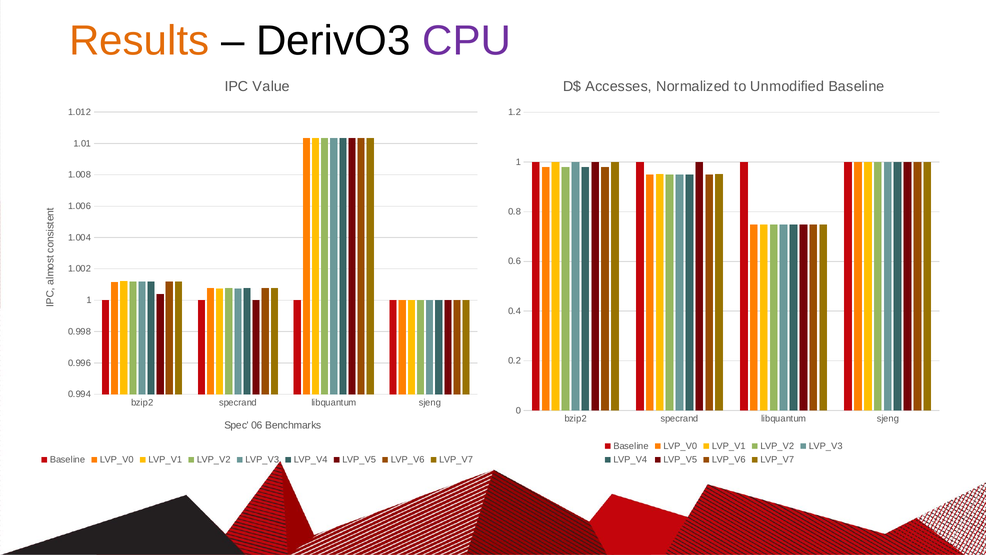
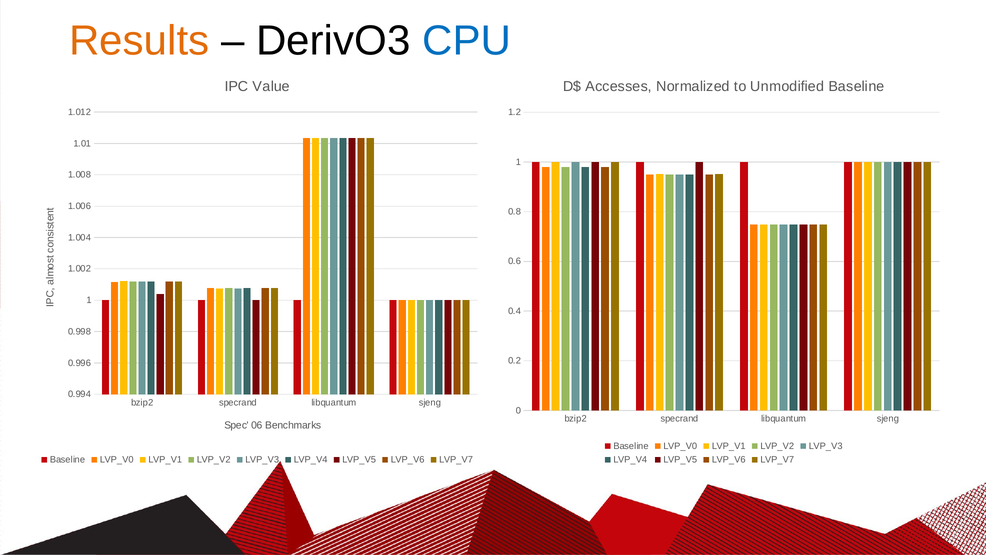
CPU colour: purple -> blue
